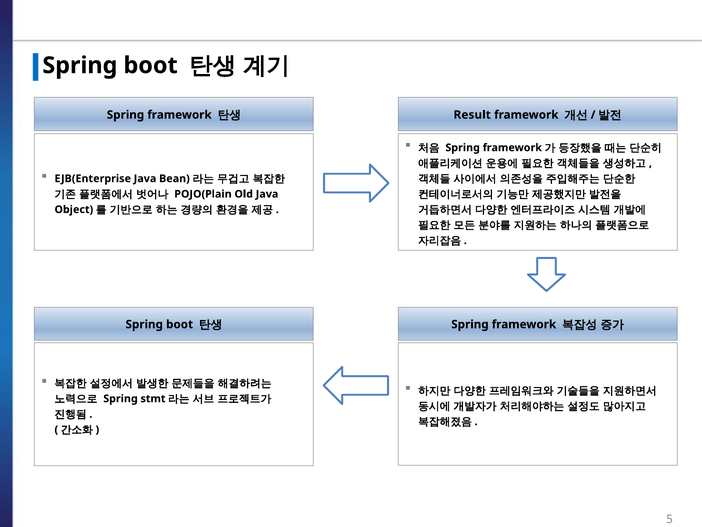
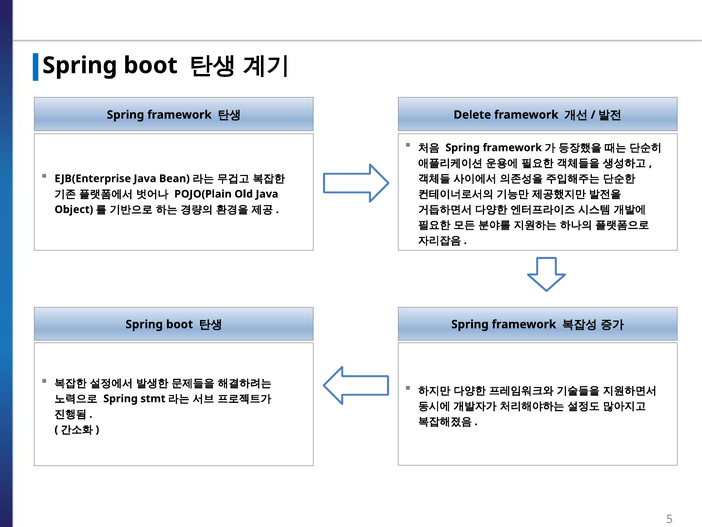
Result: Result -> Delete
